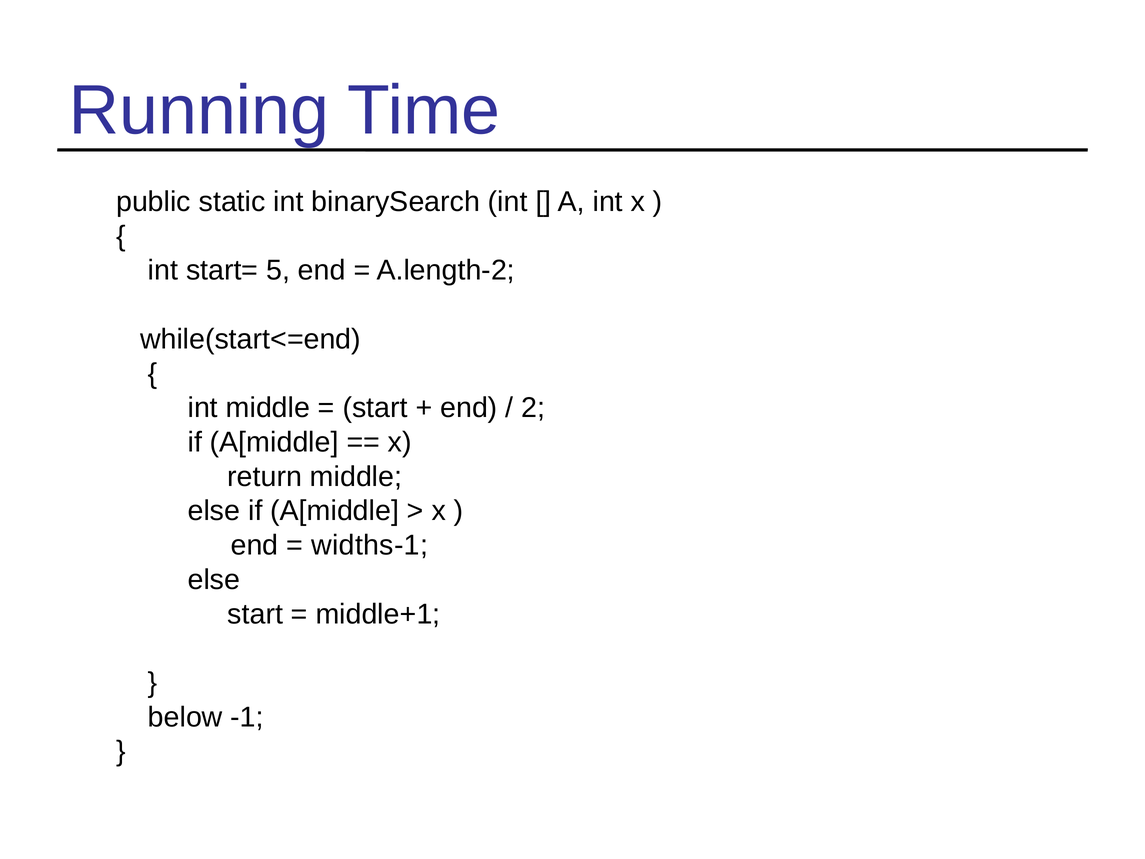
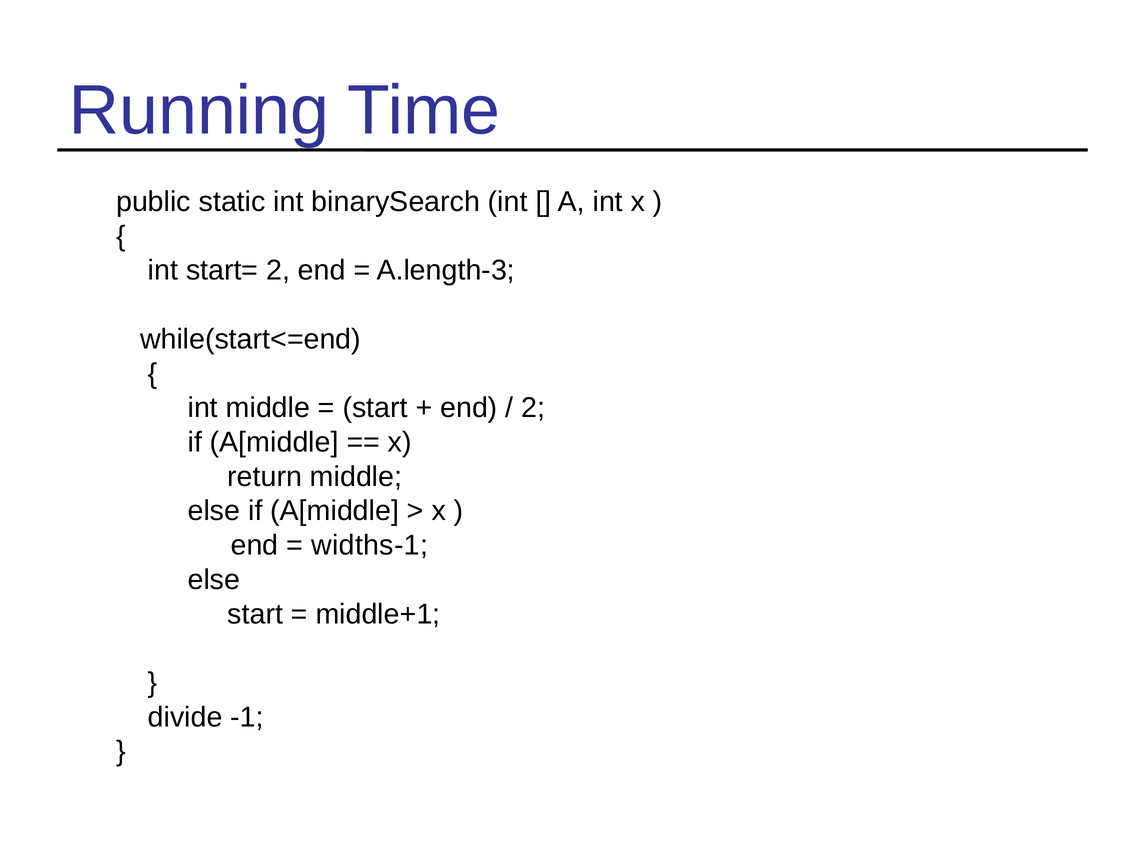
start= 5: 5 -> 2
A.length-2: A.length-2 -> A.length-3
below: below -> divide
